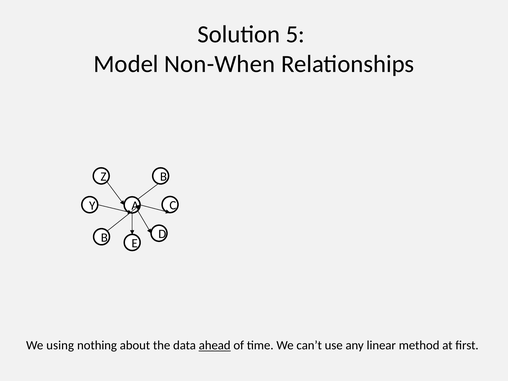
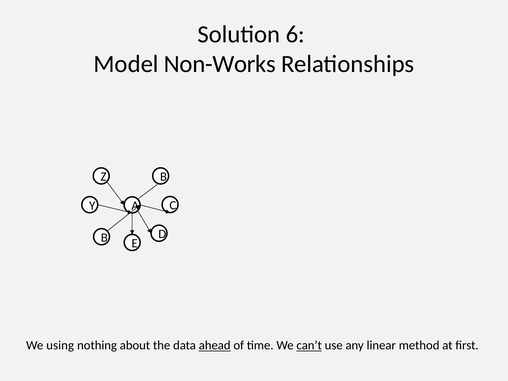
5: 5 -> 6
Non-When: Non-When -> Non-Works
can’t underline: none -> present
